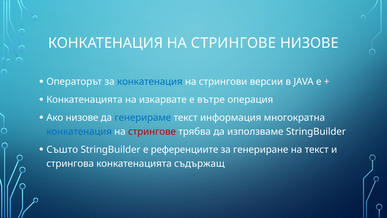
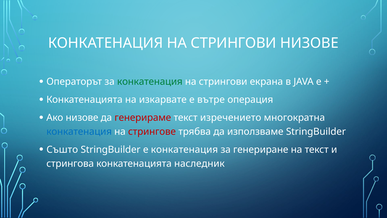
СТРИНГОВЕ at (233, 43): СТРИНГОВЕ -> СТРИНГОВИ
конкатенация at (150, 82) colour: blue -> green
версии: версии -> екрана
генерираме colour: blue -> red
информация: информация -> изречението
е референциите: референциите -> конкатенация
съдържащ: съдържащ -> наследник
